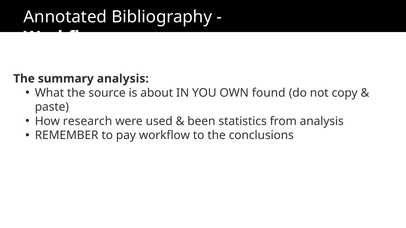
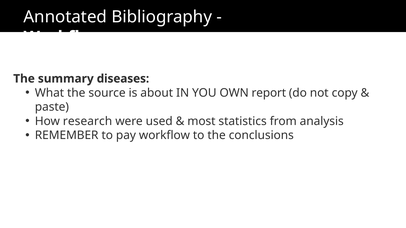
summary analysis: analysis -> diseases
found: found -> report
been: been -> most
